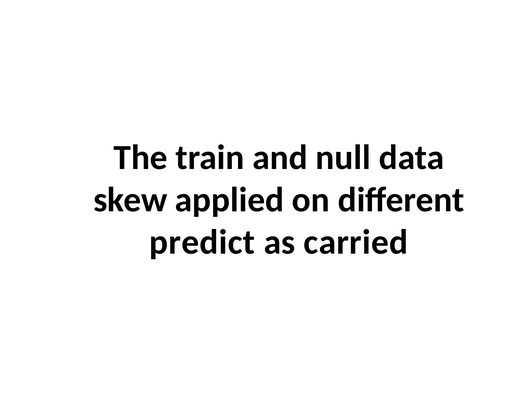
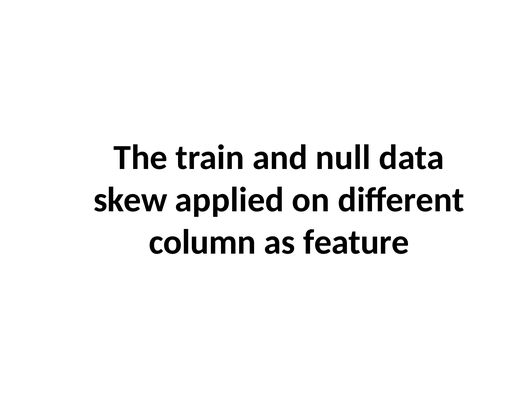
predict: predict -> column
carried: carried -> feature
